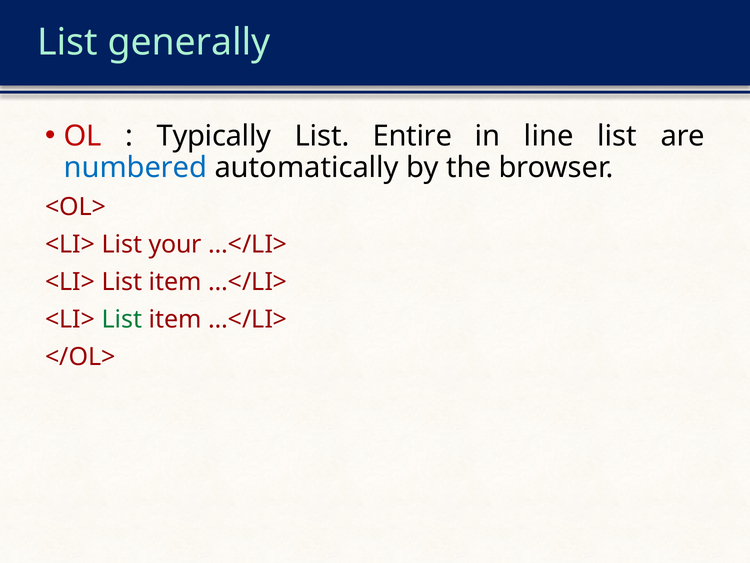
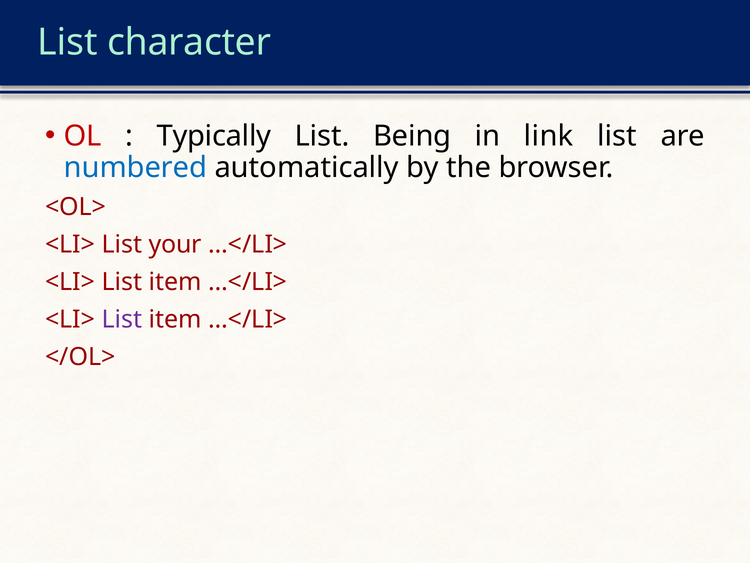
generally: generally -> character
Entire: Entire -> Being
line: line -> link
List at (122, 319) colour: green -> purple
